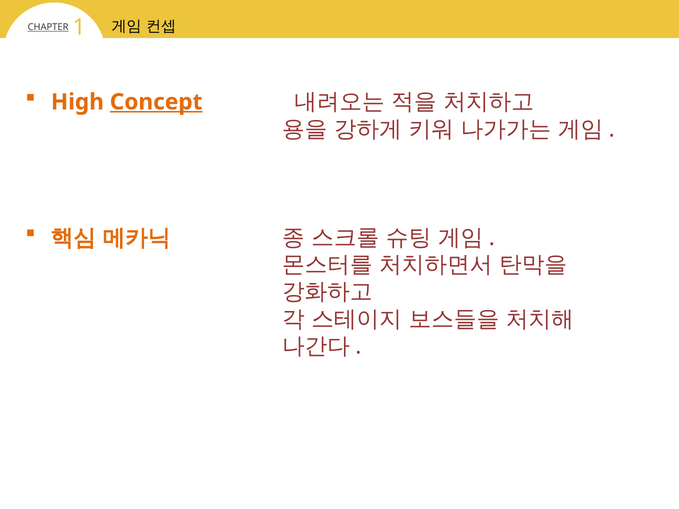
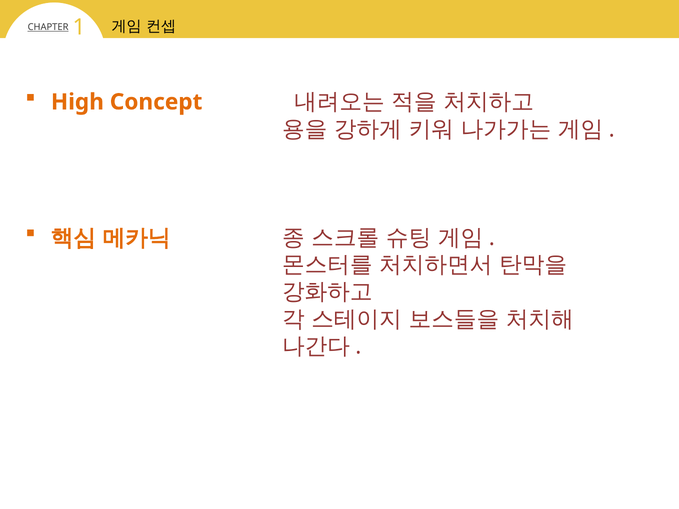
Concept underline: present -> none
